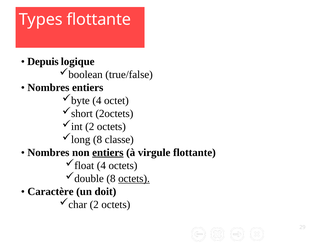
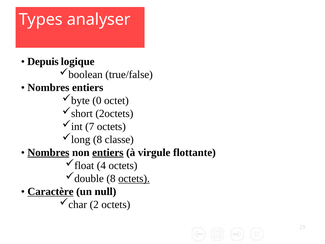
Types flottante: flottante -> analyser
4 at (97, 100): 4 -> 0
2 at (90, 126): 2 -> 7
Nombres at (48, 152) underline: none -> present
Caractère underline: none -> present
doit: doit -> null
